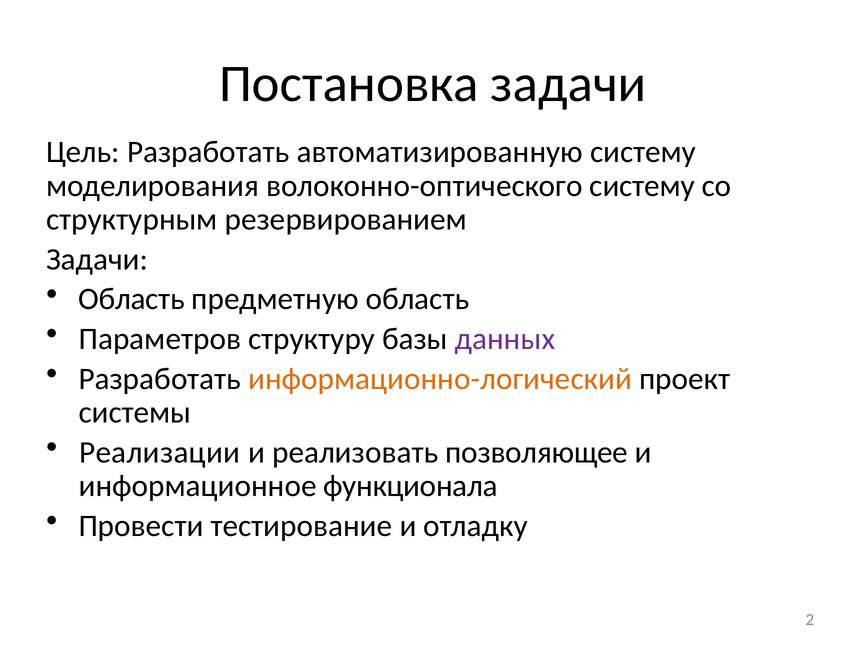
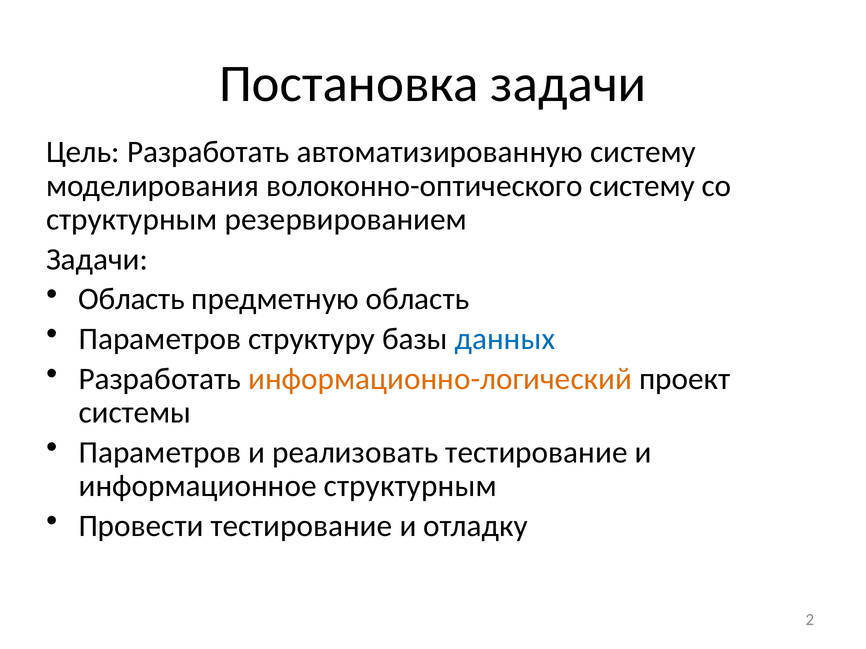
данных colour: purple -> blue
Реализации at (160, 453): Реализации -> Параметров
реализовать позволяющее: позволяющее -> тестирование
информационное функционала: функционала -> структурным
